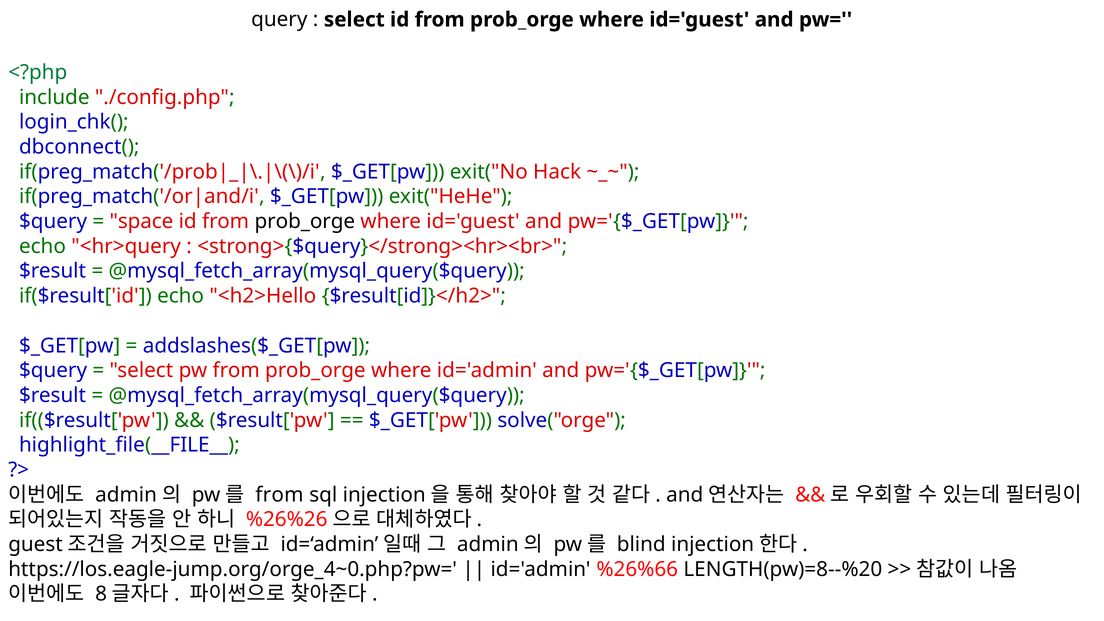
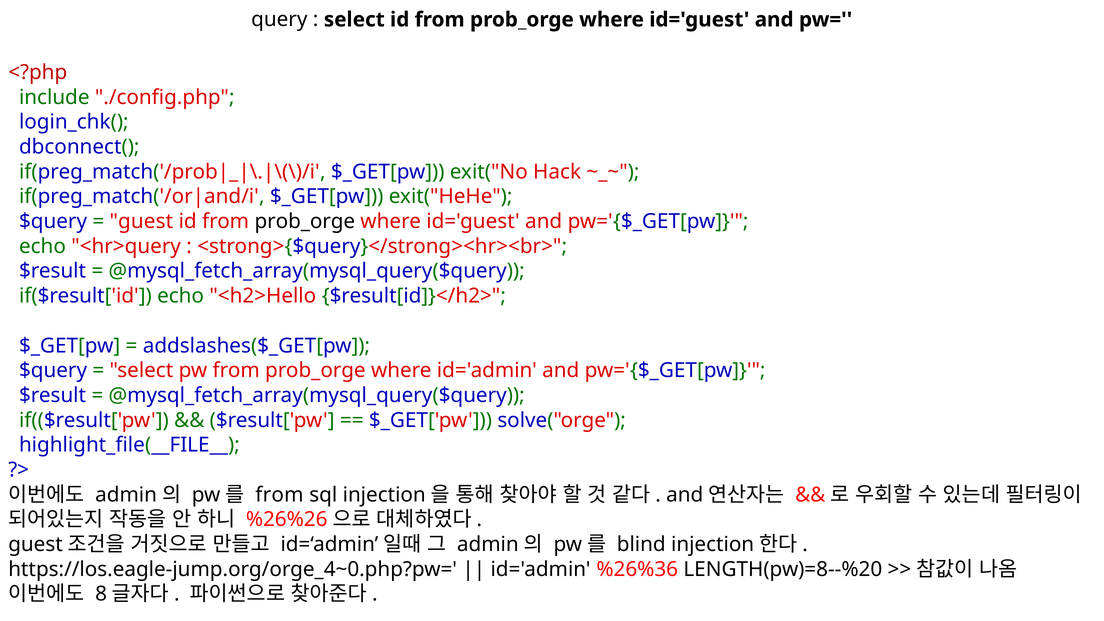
<?php colour: green -> red
space: space -> guest
%26%66: %26%66 -> %26%36
